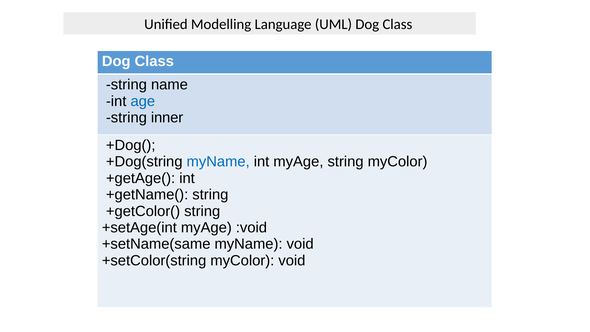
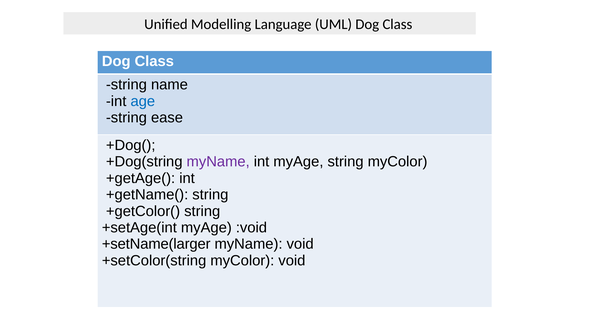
inner: inner -> ease
myName at (218, 162) colour: blue -> purple
+setName(same: +setName(same -> +setName(larger
